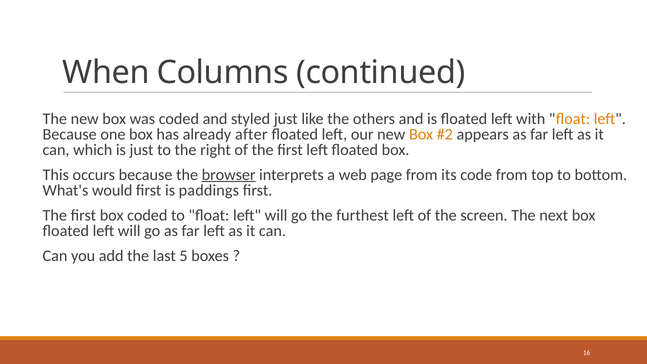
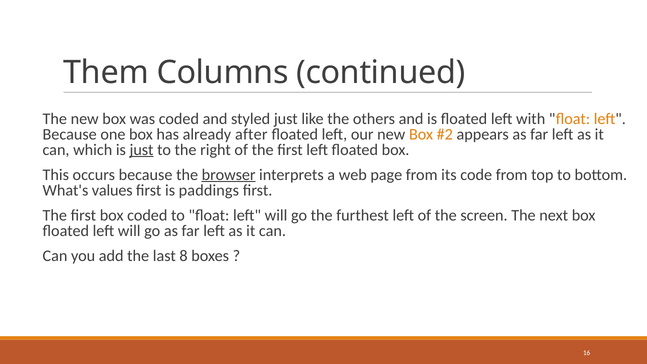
When: When -> Them
just at (142, 150) underline: none -> present
would: would -> values
5: 5 -> 8
